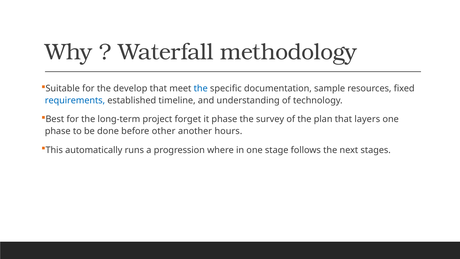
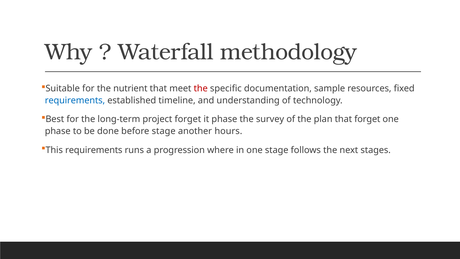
develop: develop -> nutrient
the at (201, 88) colour: blue -> red
that layers: layers -> forget
before other: other -> stage
This automatically: automatically -> requirements
